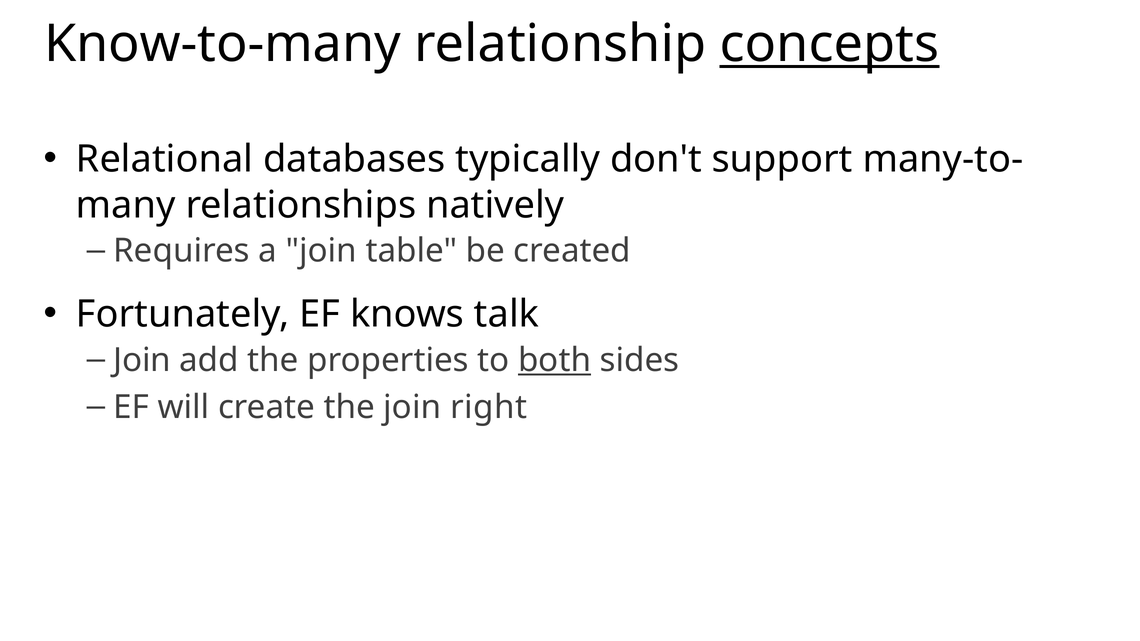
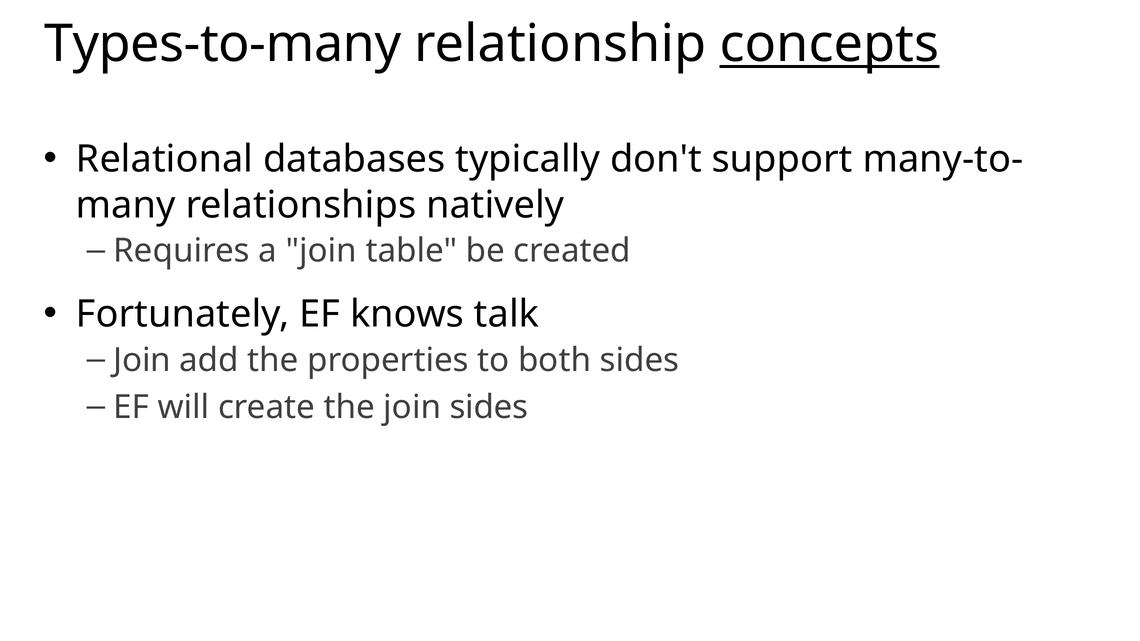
Know-to-many: Know-to-many -> Types-to-many
both underline: present -> none
join right: right -> sides
